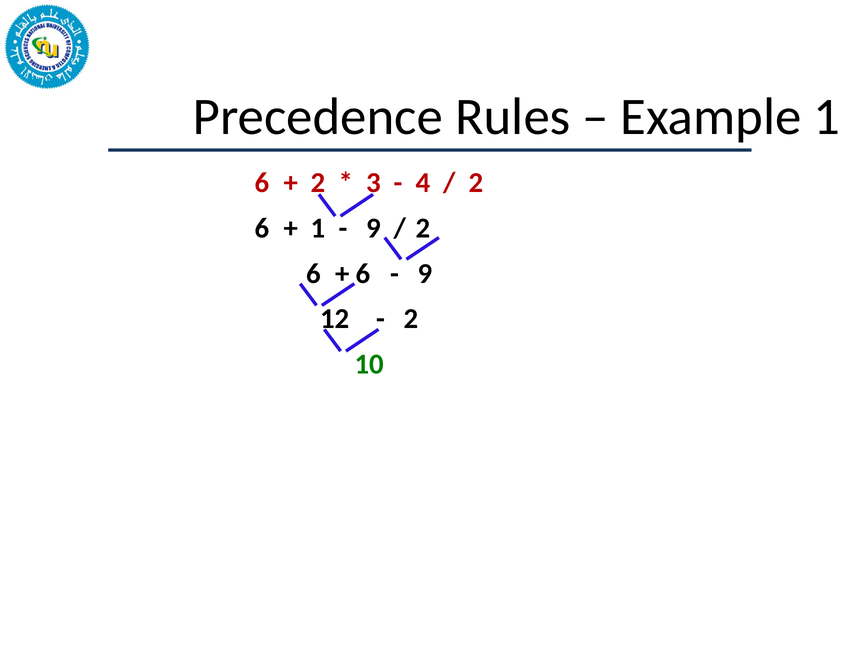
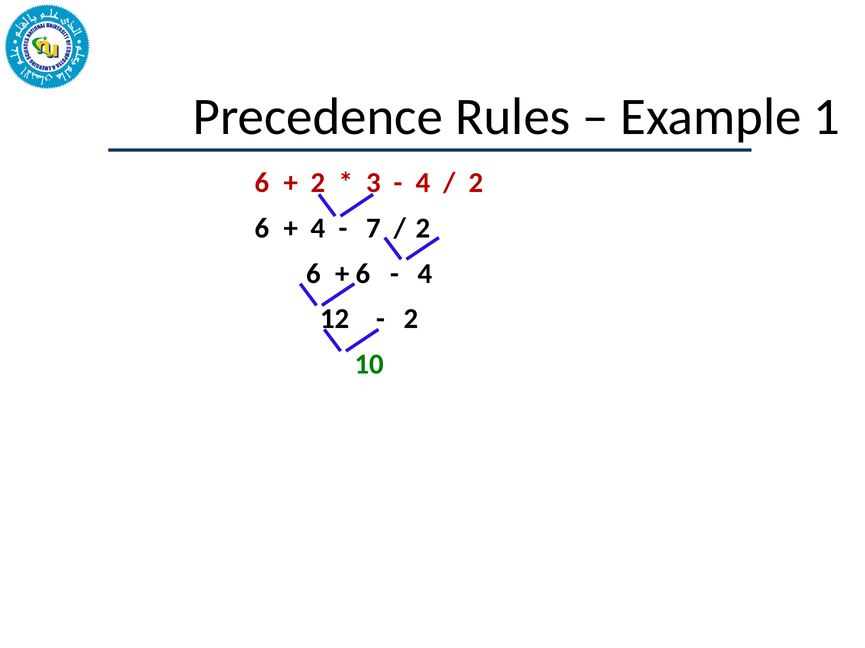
1 at (318, 228): 1 -> 4
9 at (373, 228): 9 -> 7
9 at (425, 274): 9 -> 4
